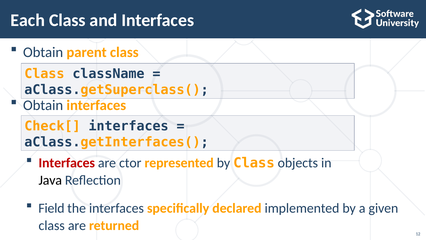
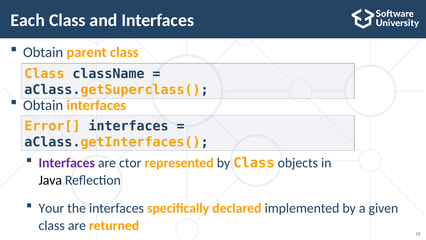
Check[: Check[ -> Error[
Interfaces at (67, 163) colour: red -> purple
Field: Field -> Your
